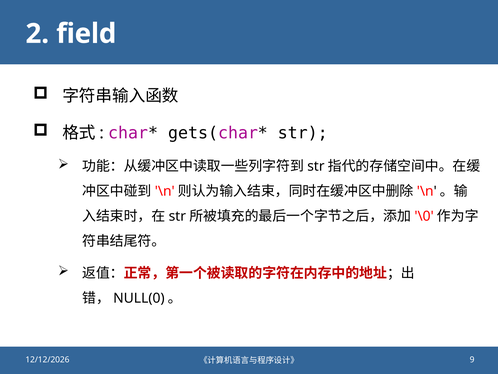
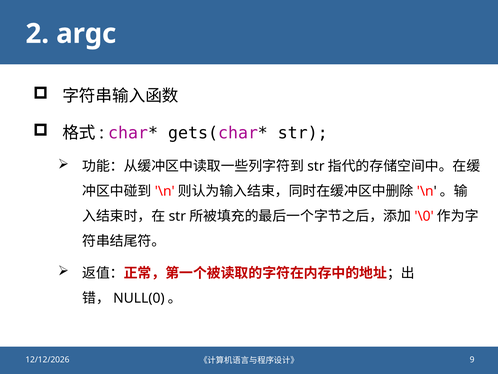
field: field -> argc
